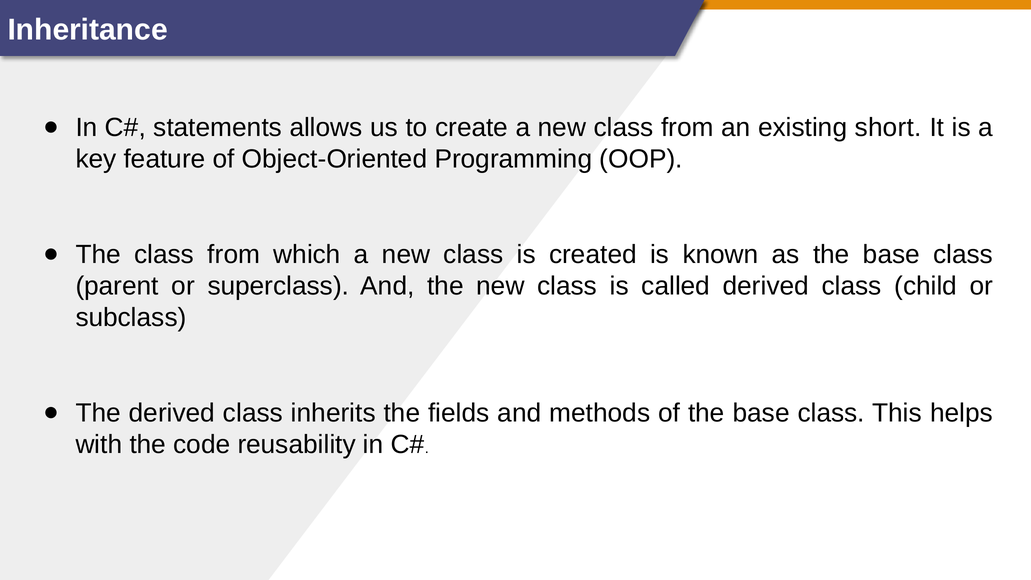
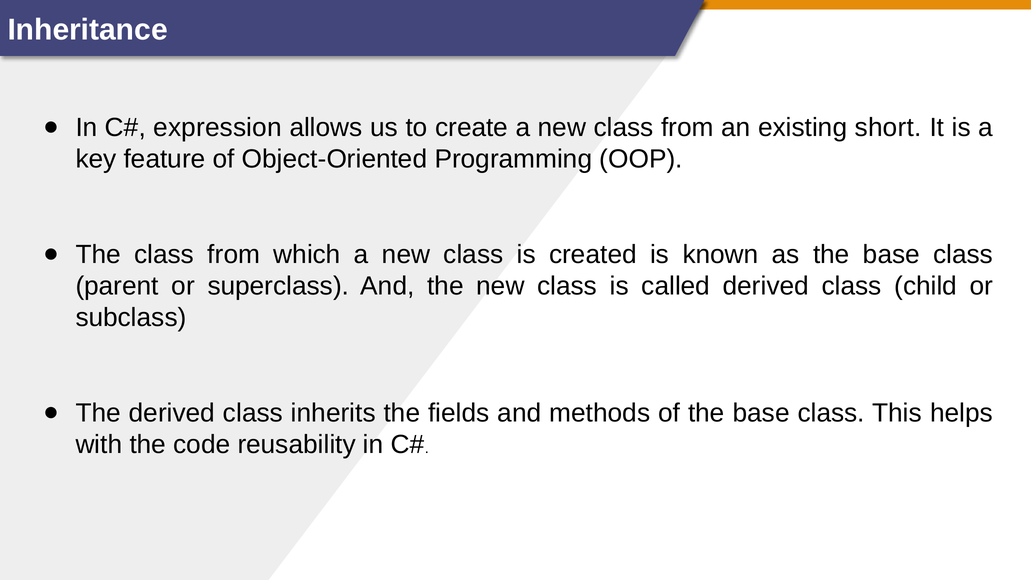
statements: statements -> expression
